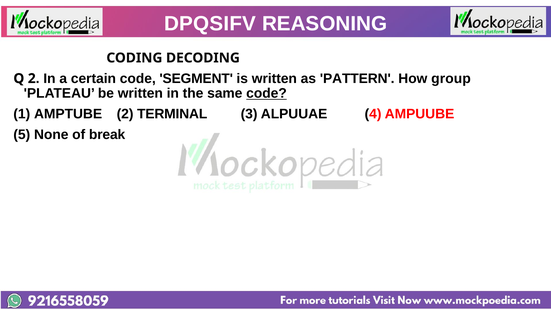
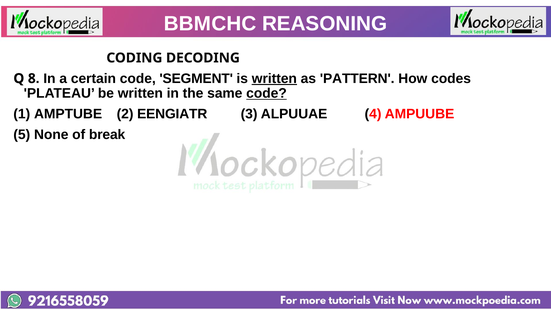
DPQSIFV: DPQSIFV -> BBMCHC
Q 2: 2 -> 8
written at (274, 78) underline: none -> present
group: group -> codes
TERMINAL: TERMINAL -> EENGIATR
